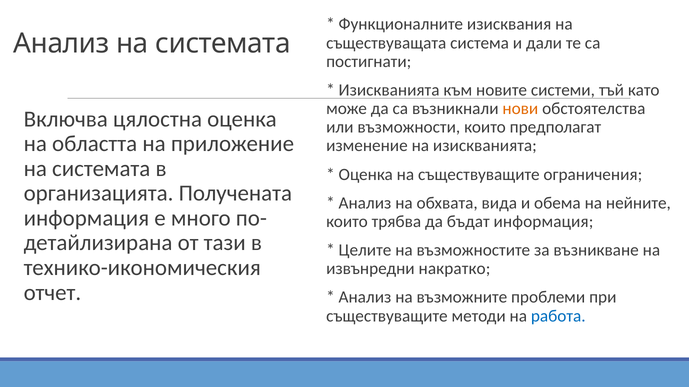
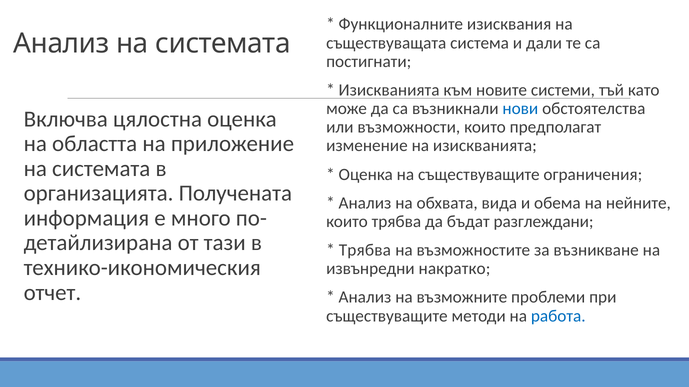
нови colour: orange -> blue
бъдат информация: информация -> разглеждани
Целите at (365, 250): Целите -> Трябва
